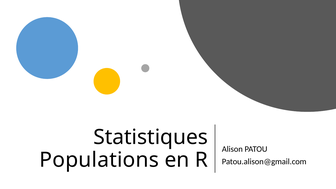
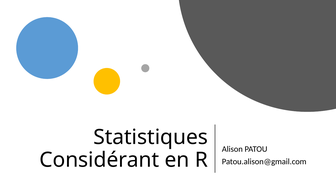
Populations: Populations -> Considérant
